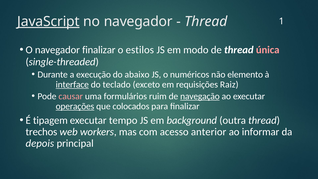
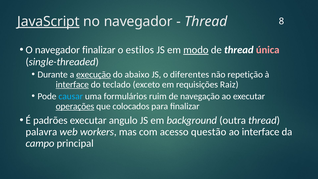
1: 1 -> 8
modo underline: none -> present
execução underline: none -> present
numéricos: numéricos -> diferentes
elemento: elemento -> repetição
causar colour: pink -> light blue
navegação underline: present -> none
tipagem: tipagem -> padrões
tempo: tempo -> angulo
trechos: trechos -> palavra
anterior: anterior -> questão
ao informar: informar -> interface
depois: depois -> campo
